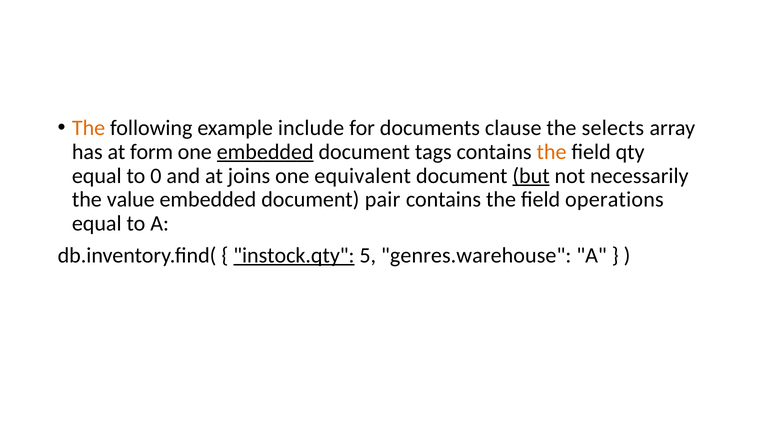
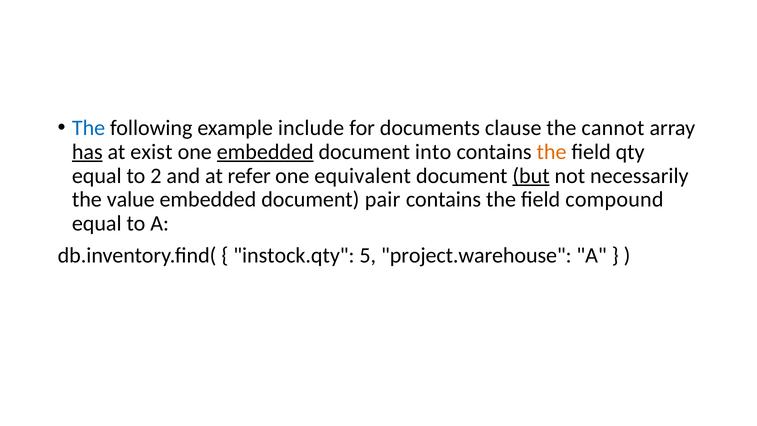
The at (89, 128) colour: orange -> blue
selects: selects -> cannot
has underline: none -> present
form: form -> exist
tags: tags -> into
0: 0 -> 2
joins: joins -> refer
operations: operations -> compound
instock.qty underline: present -> none
genres.warehouse: genres.warehouse -> project.warehouse
